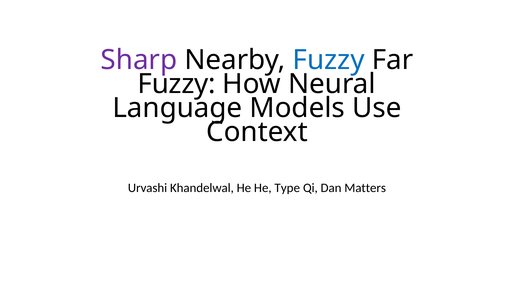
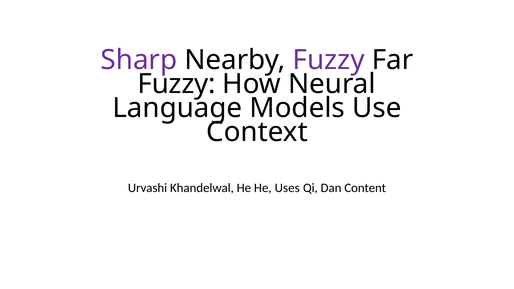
Fuzzy at (329, 60) colour: blue -> purple
Type: Type -> Uses
Matters: Matters -> Content
